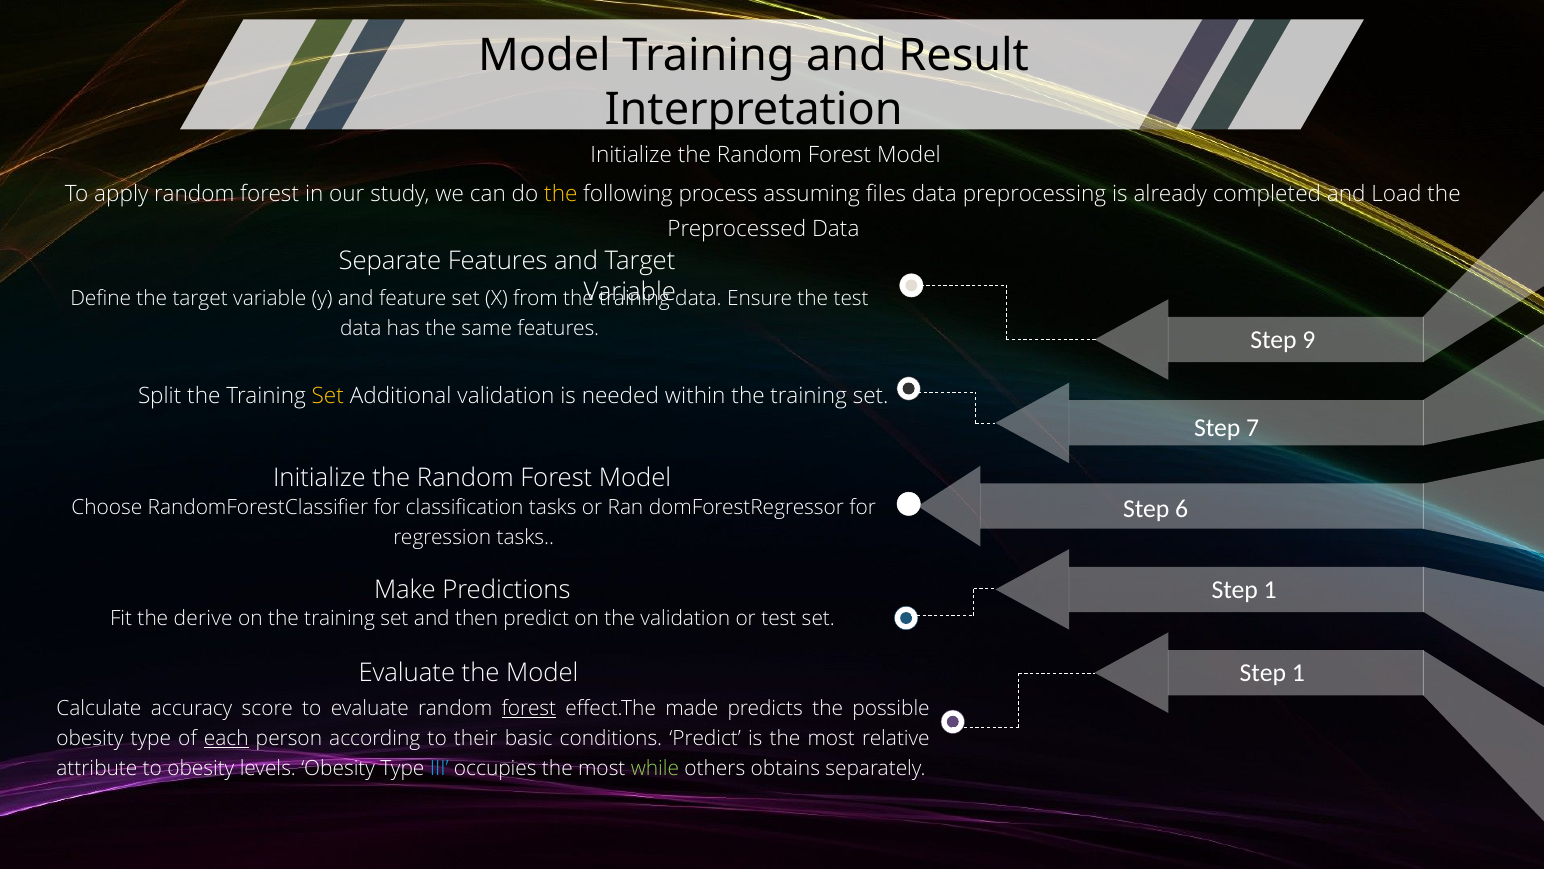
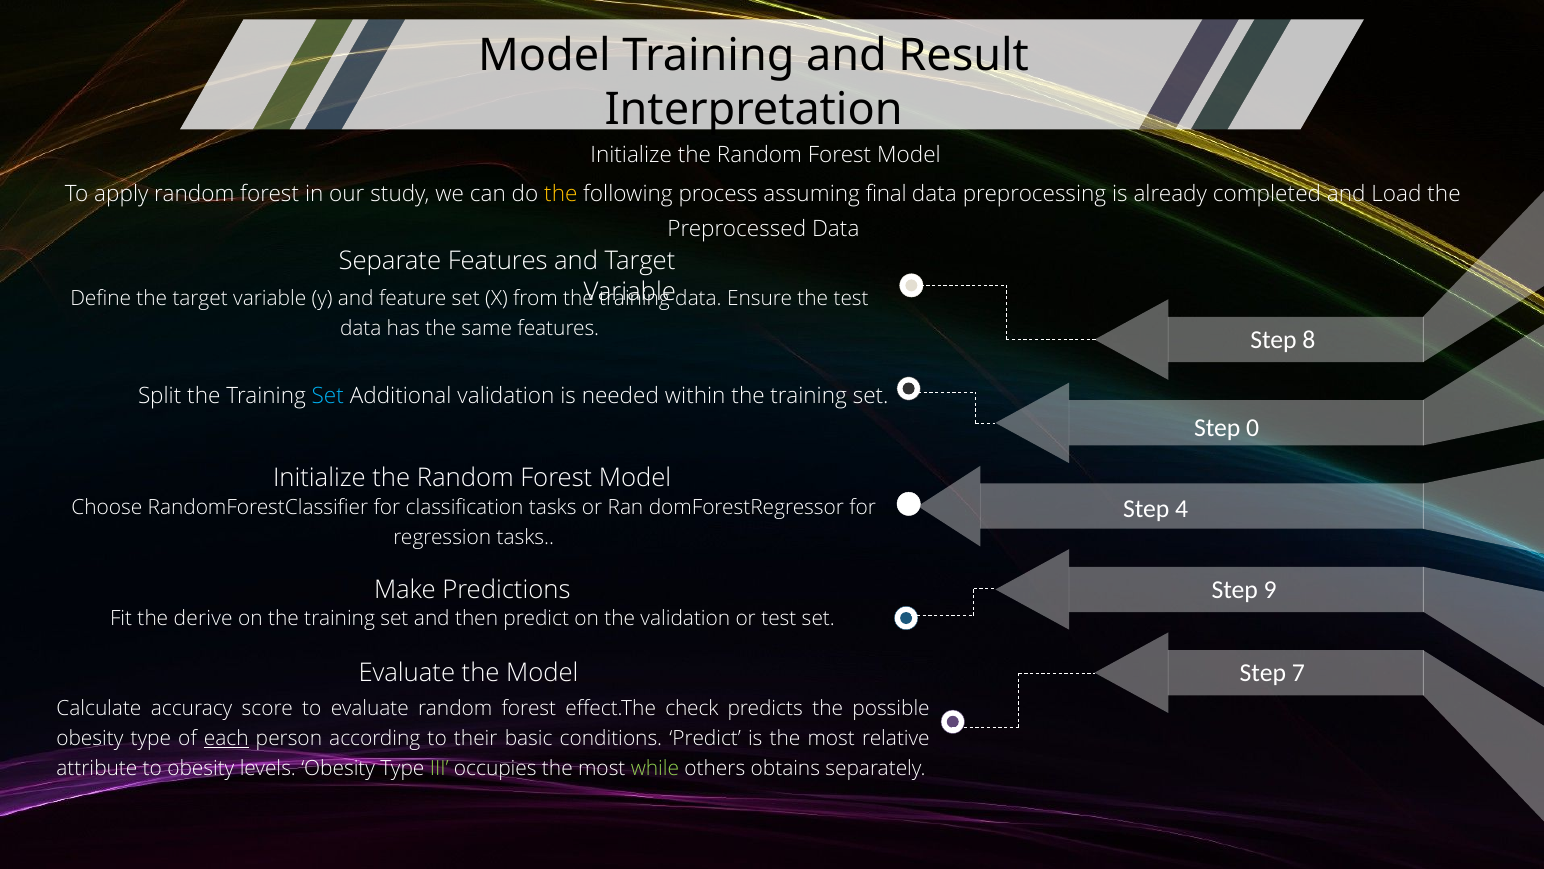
files: files -> final
9: 9 -> 8
Set at (328, 396) colour: yellow -> light blue
7: 7 -> 0
6: 6 -> 4
1 at (1270, 590): 1 -> 9
1 at (1298, 673): 1 -> 7
forest at (529, 708) underline: present -> none
made: made -> check
III colour: light blue -> light green
